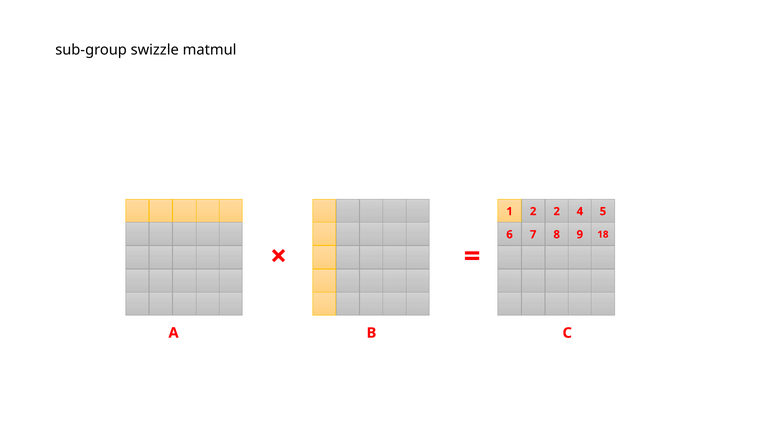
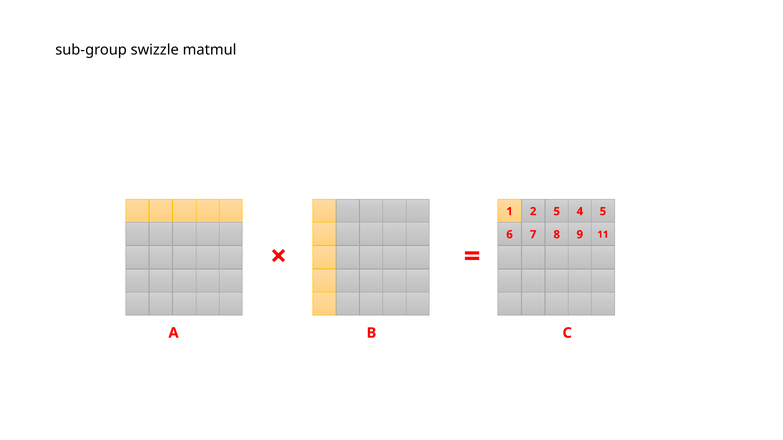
2 2: 2 -> 5
18: 18 -> 11
